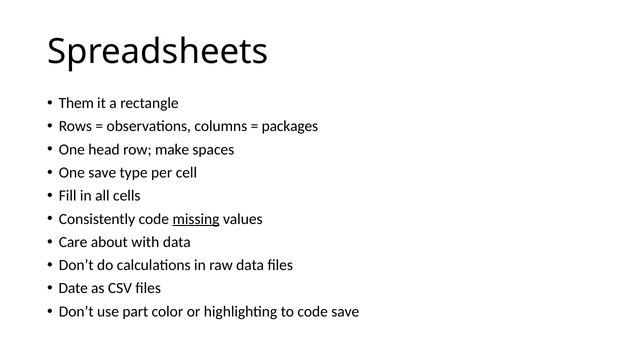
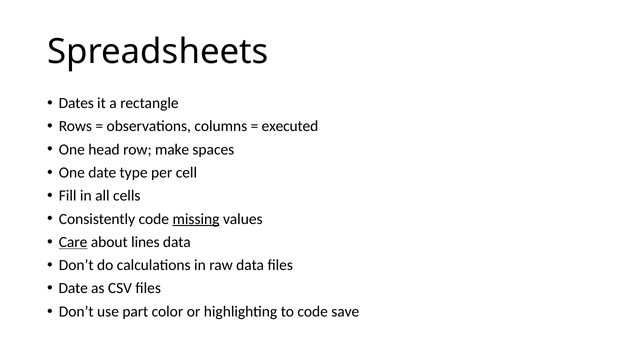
Them: Them -> Dates
packages: packages -> executed
One save: save -> date
Care underline: none -> present
with: with -> lines
